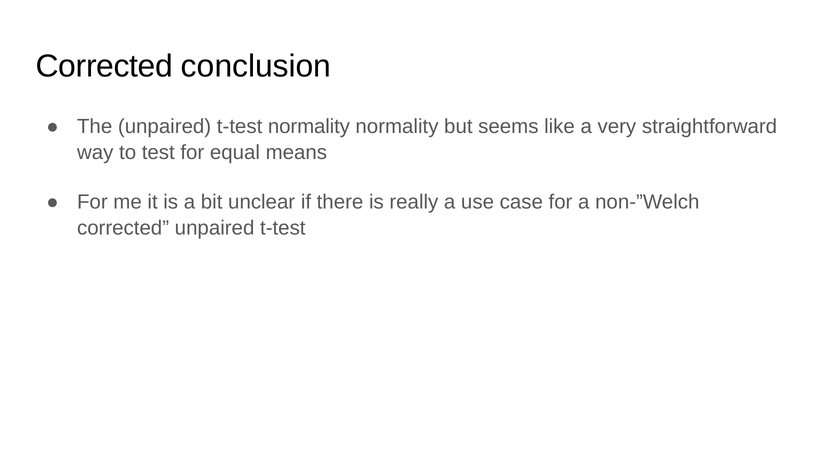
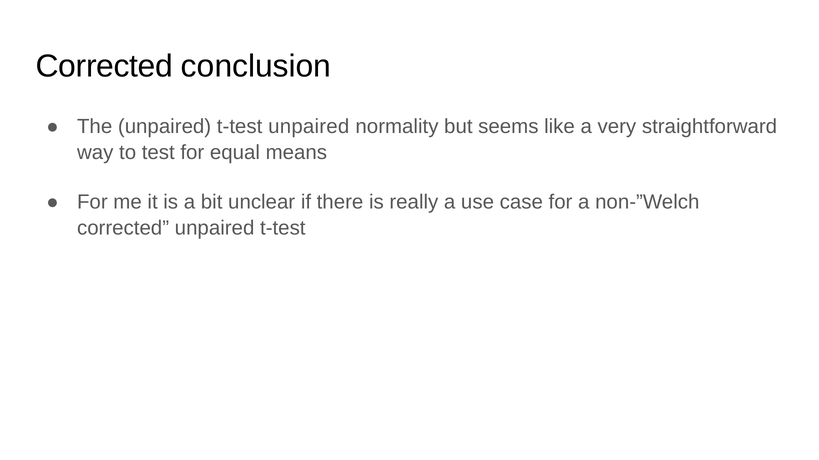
t-test normality: normality -> unpaired
